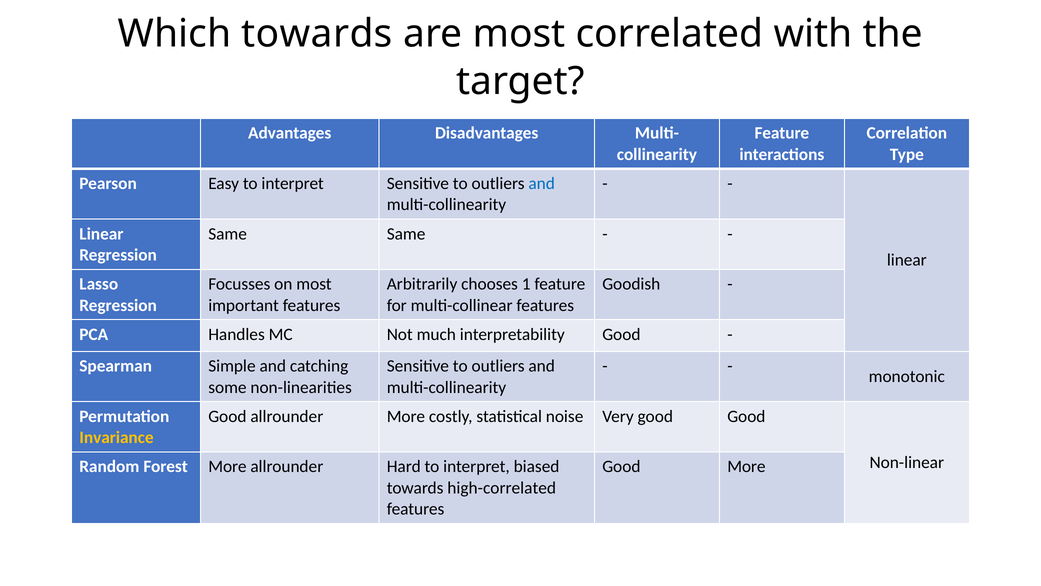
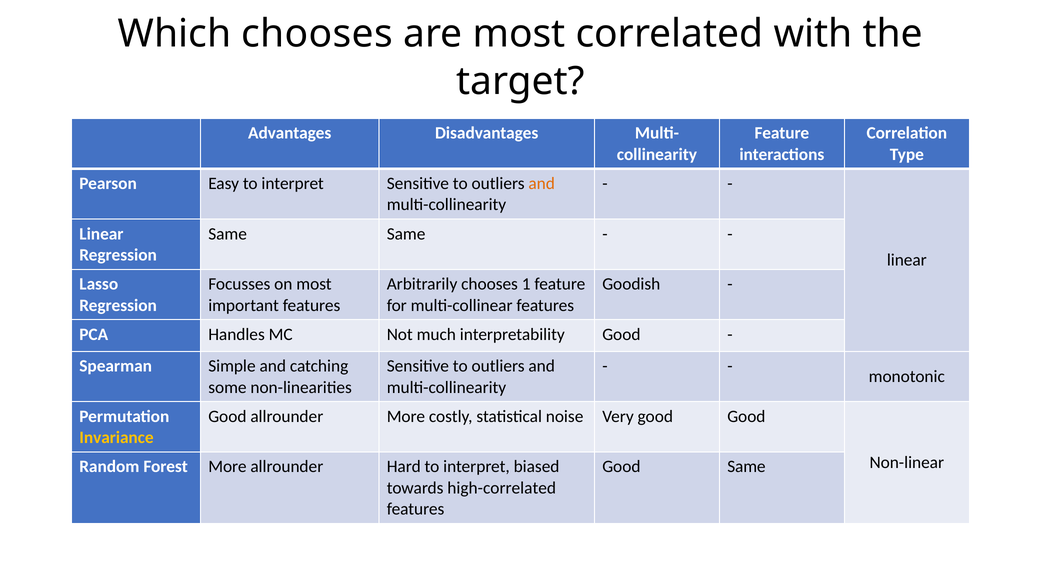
Which towards: towards -> chooses
and at (542, 183) colour: blue -> orange
Good More: More -> Same
